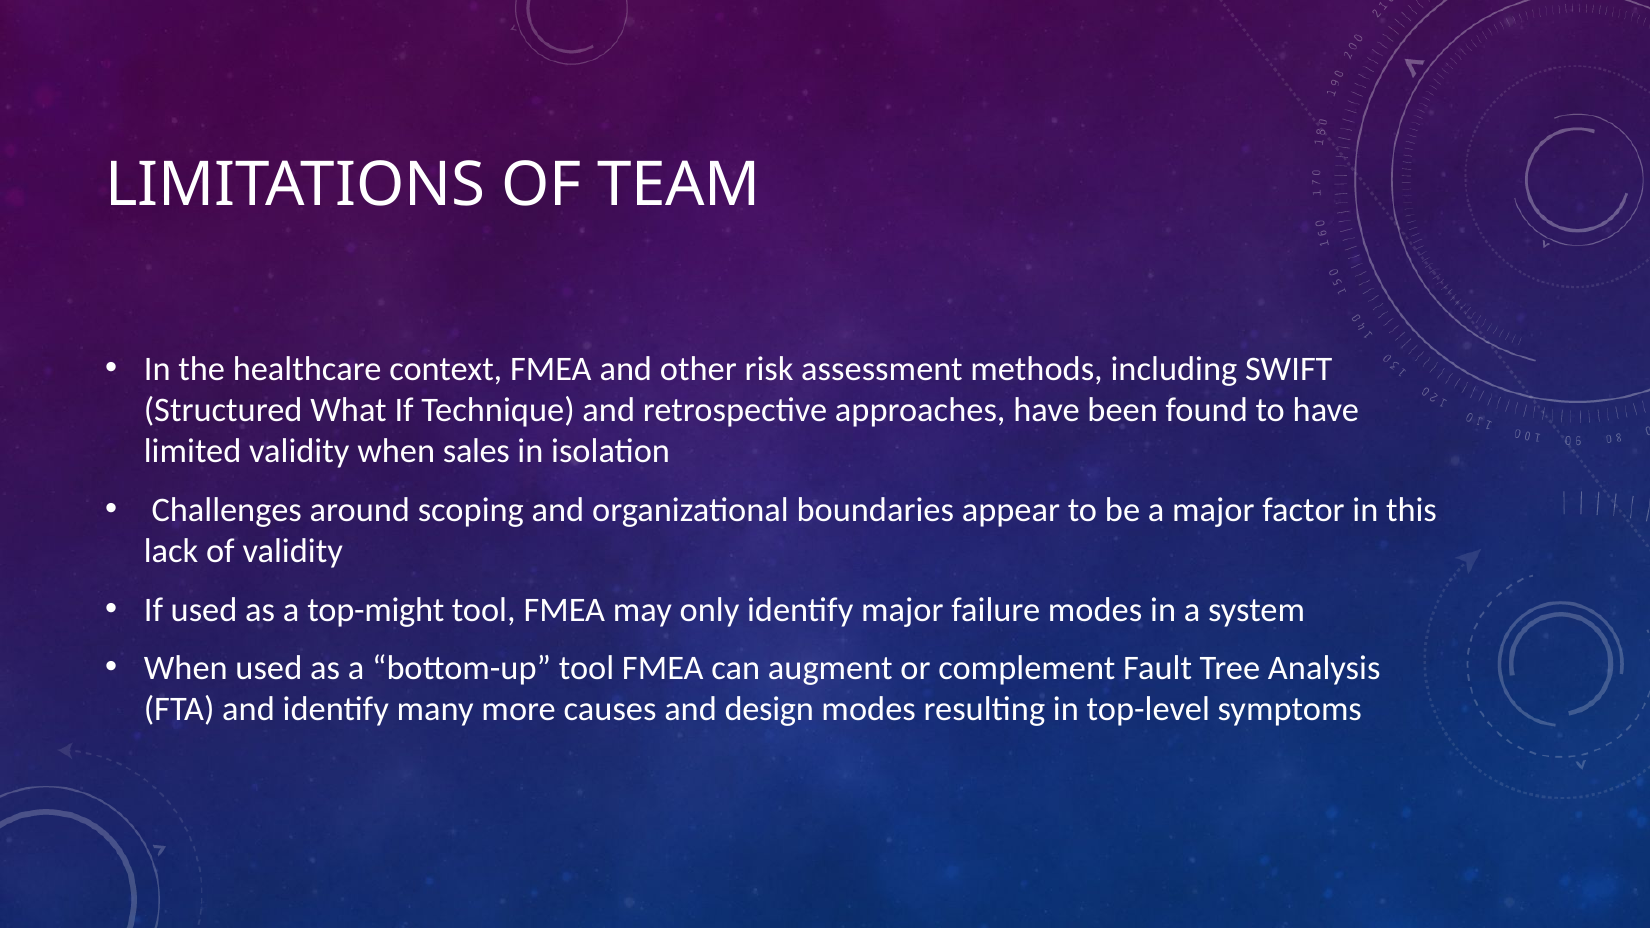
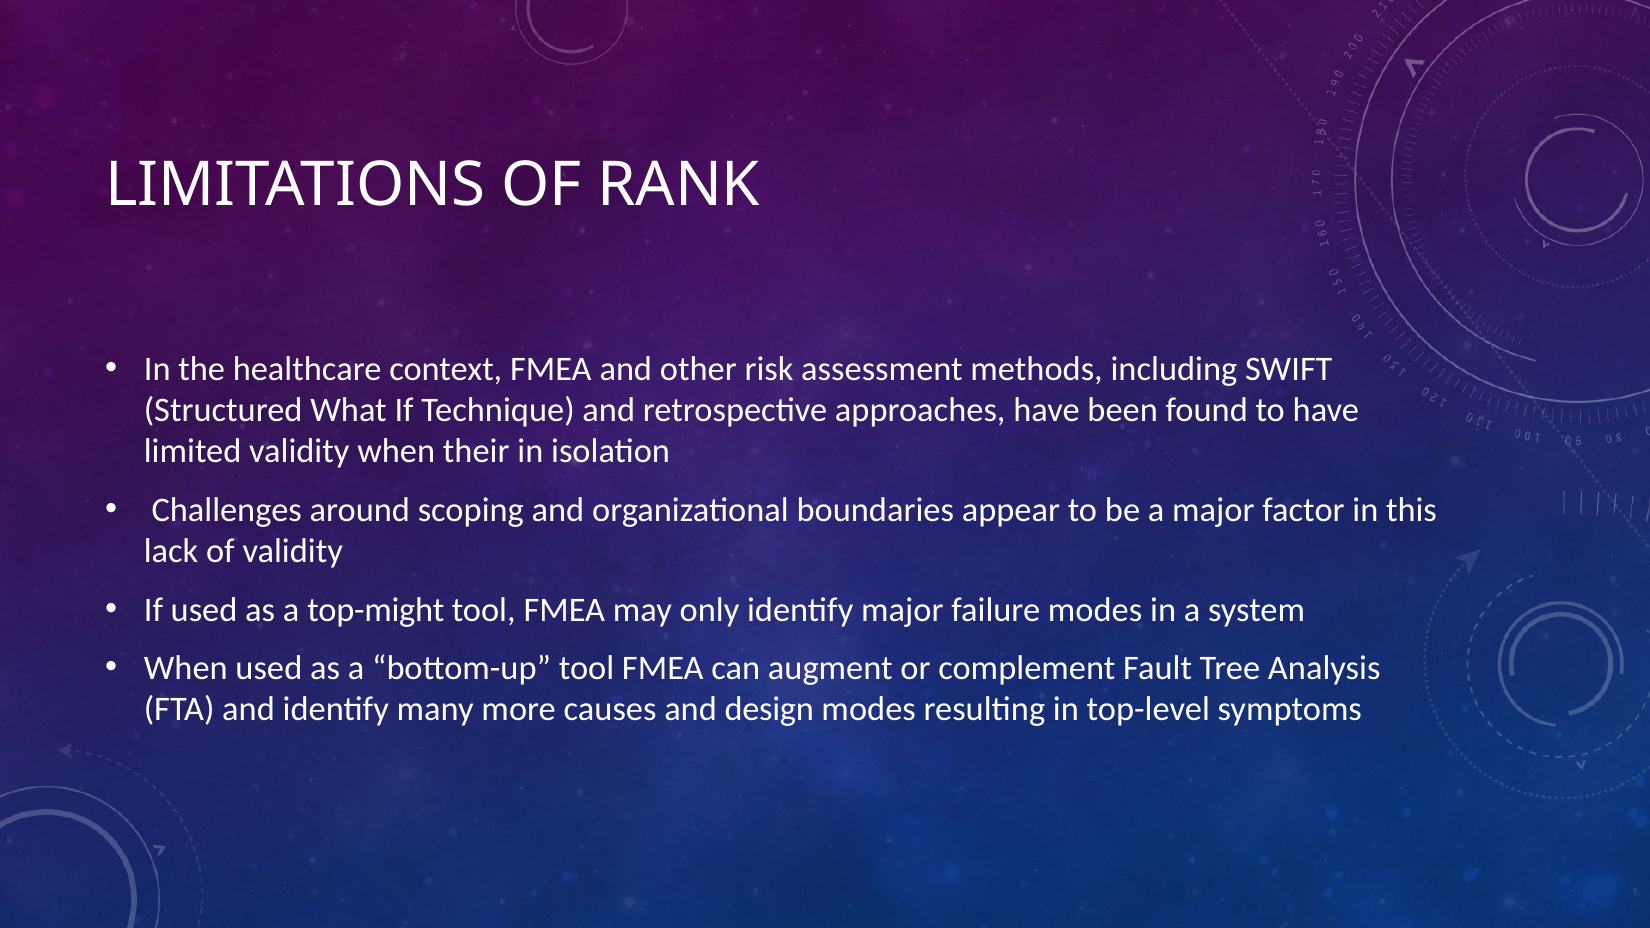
TEAM: TEAM -> RANK
sales: sales -> their
